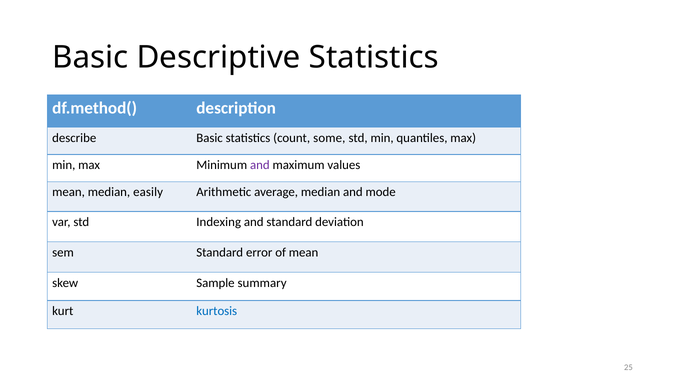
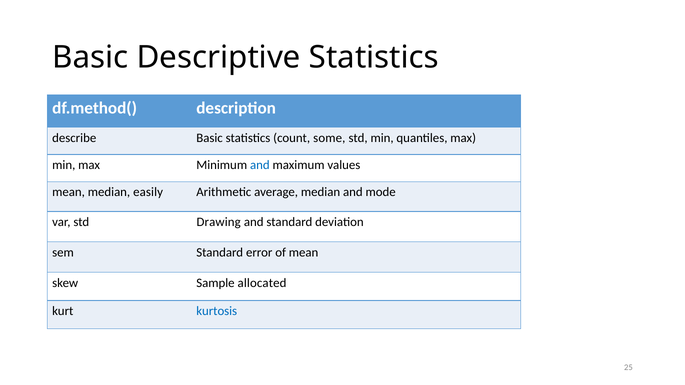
and at (260, 165) colour: purple -> blue
Indexing: Indexing -> Drawing
summary: summary -> allocated
